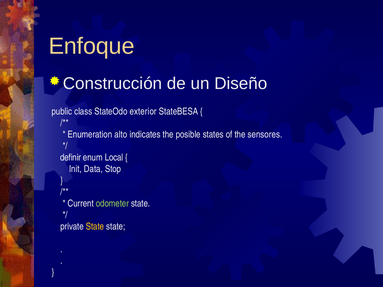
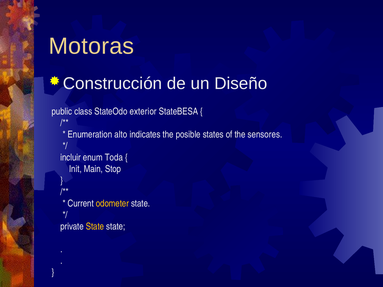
Enfoque: Enfoque -> Motoras
definir: definir -> incluir
Local: Local -> Toda
Data: Data -> Main
odometer colour: light green -> yellow
